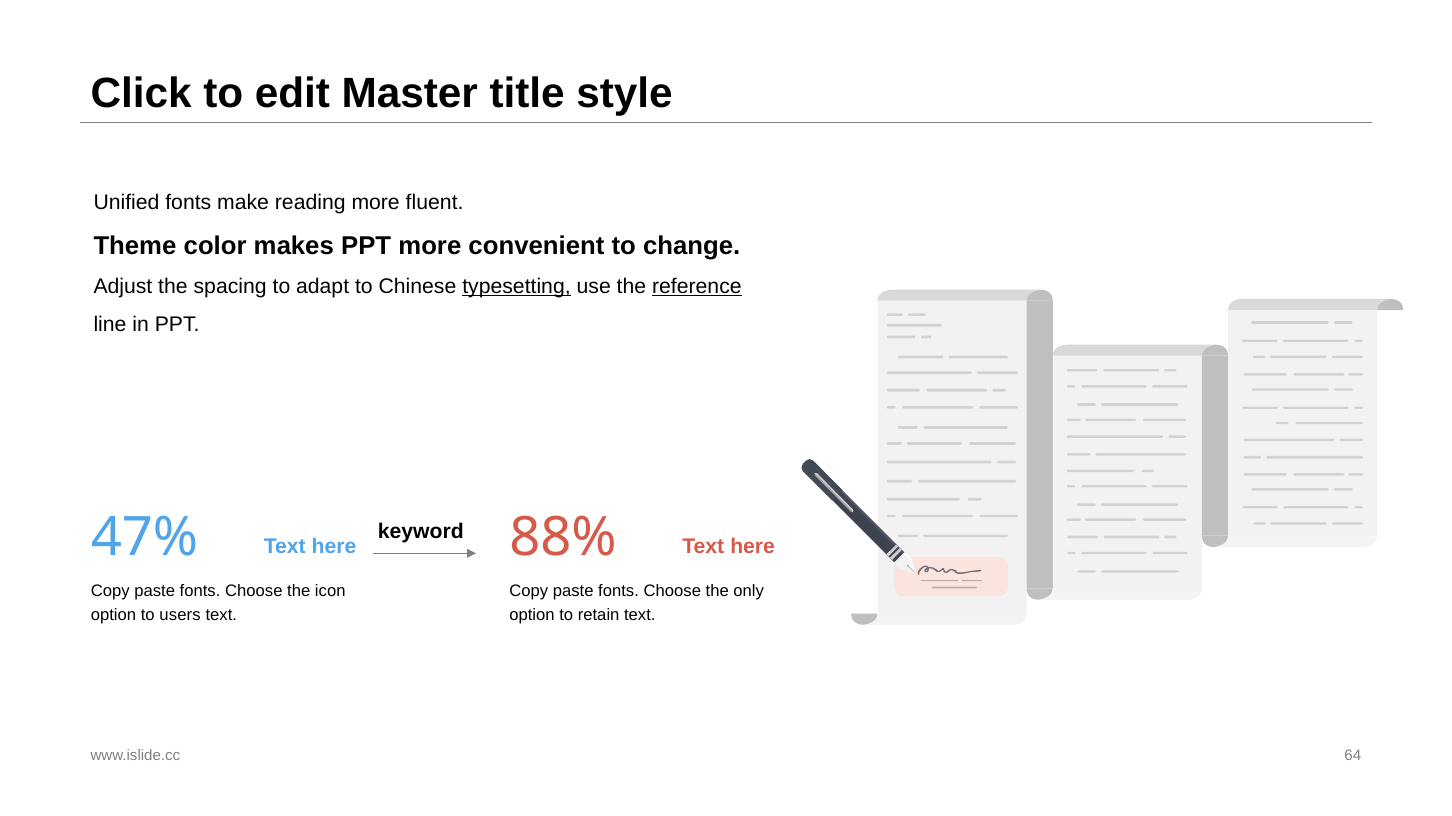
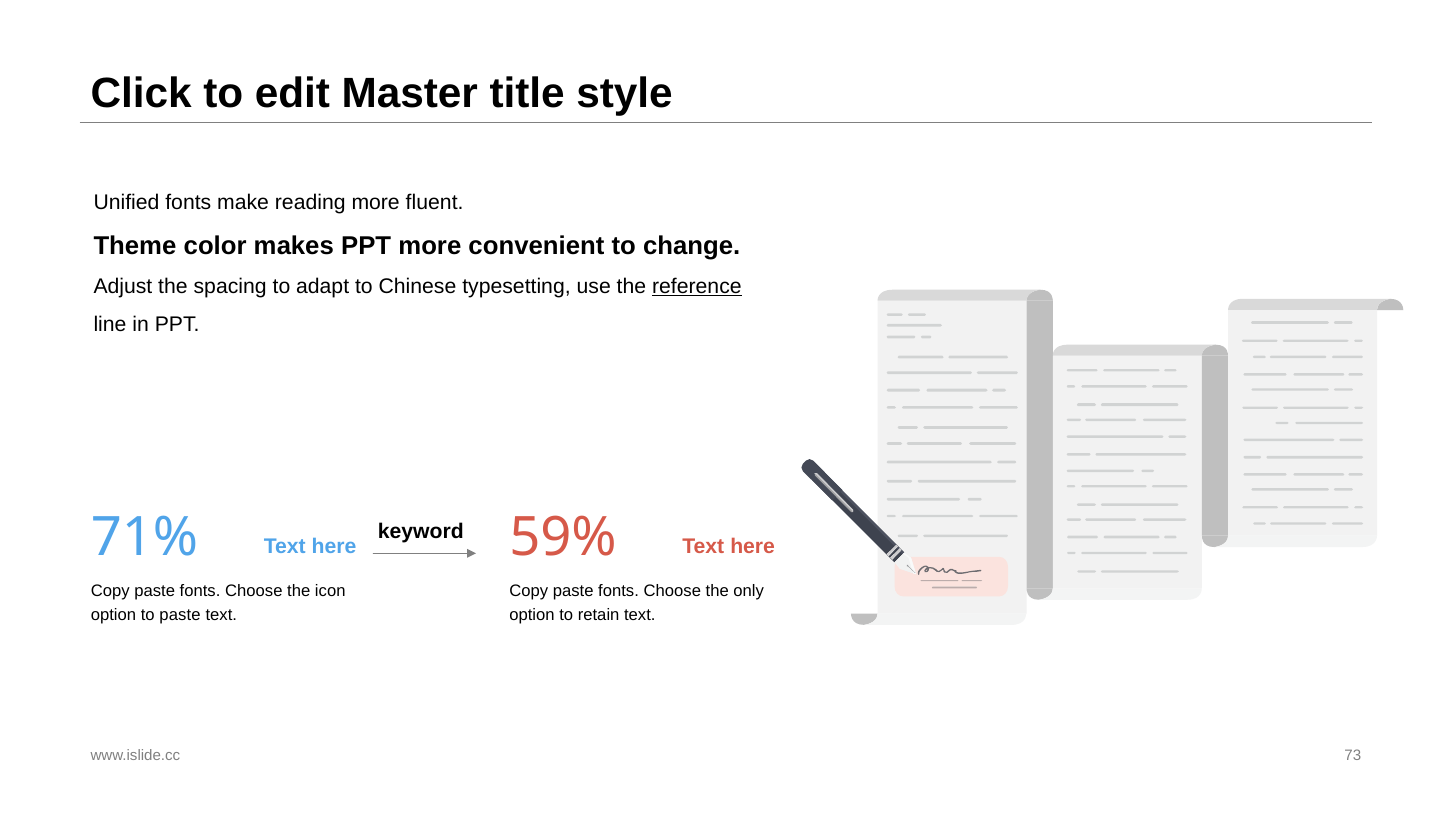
typesetting underline: present -> none
47%: 47% -> 71%
88%: 88% -> 59%
to users: users -> paste
64: 64 -> 73
